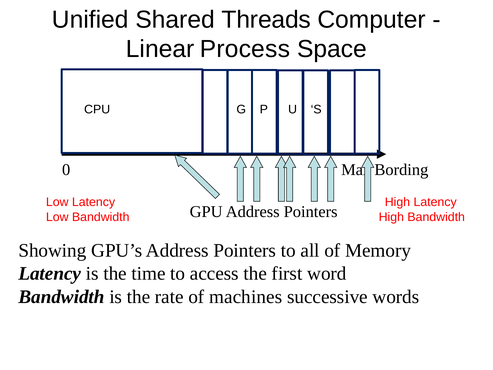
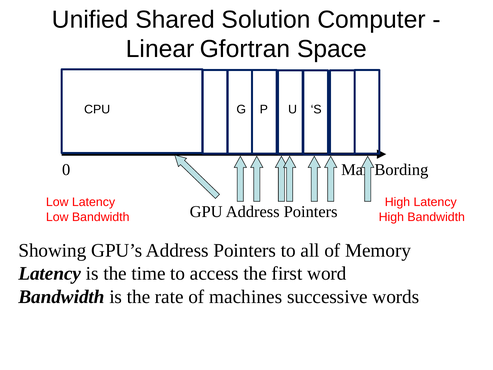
Threads: Threads -> Solution
Process: Process -> Gfortran
